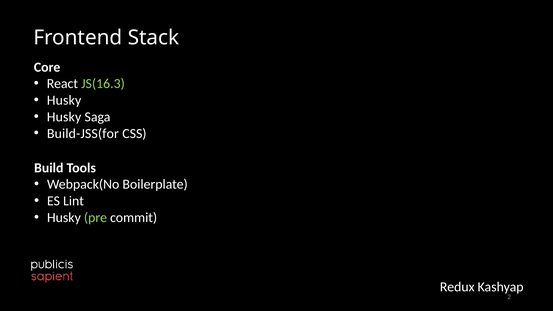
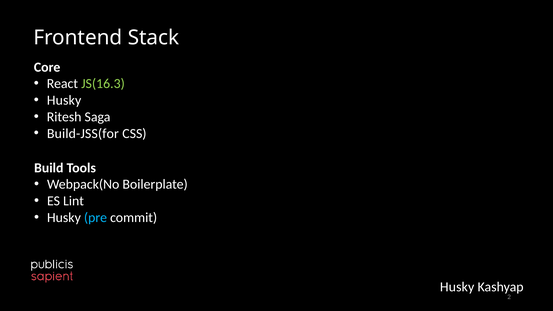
Husky at (64, 117): Husky -> Ritesh
pre colour: light green -> light blue
Redux at (457, 287): Redux -> Husky
